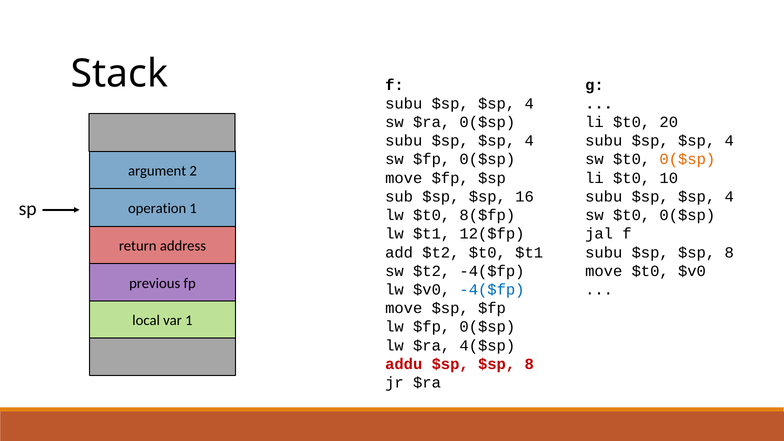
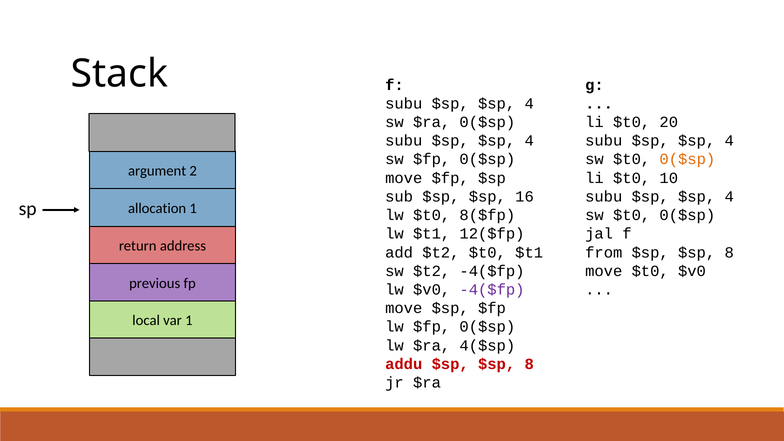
operation: operation -> allocation
subu at (604, 252): subu -> from
-4($fp at (492, 290) colour: blue -> purple
